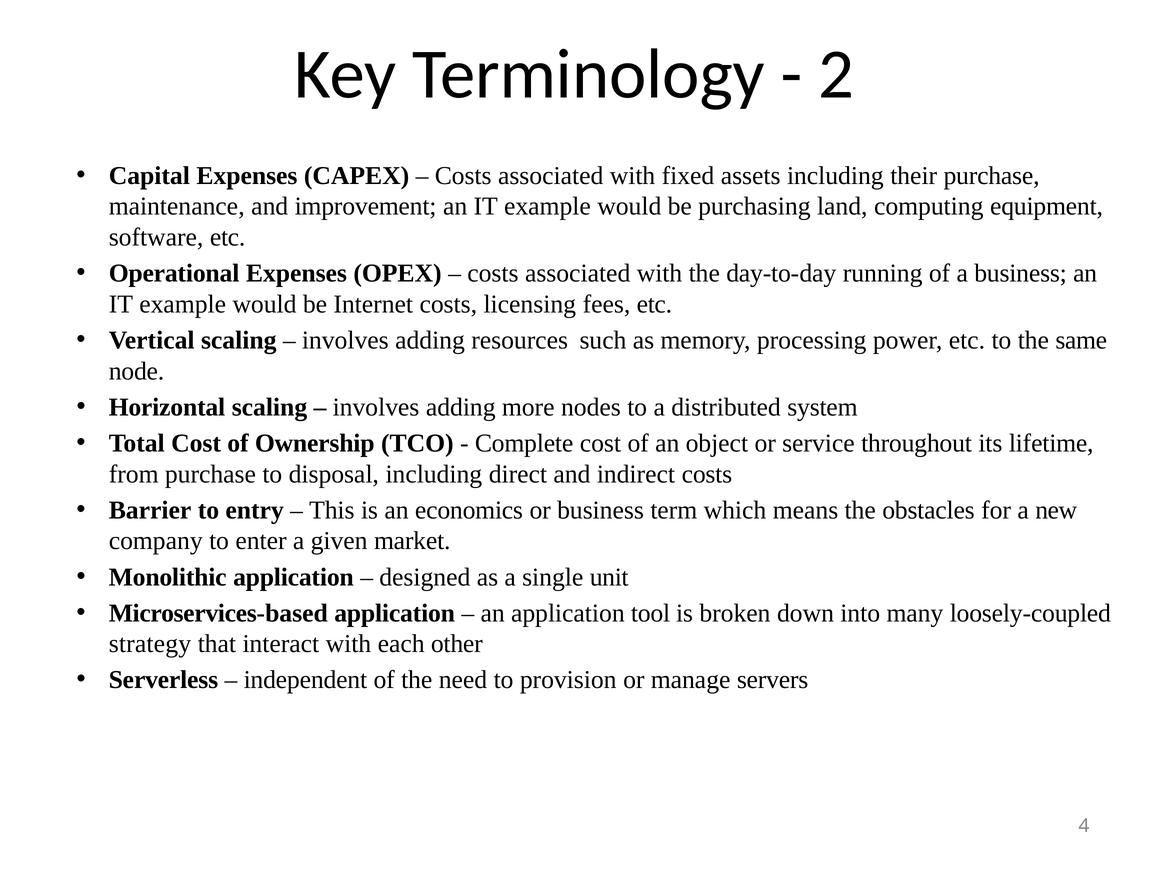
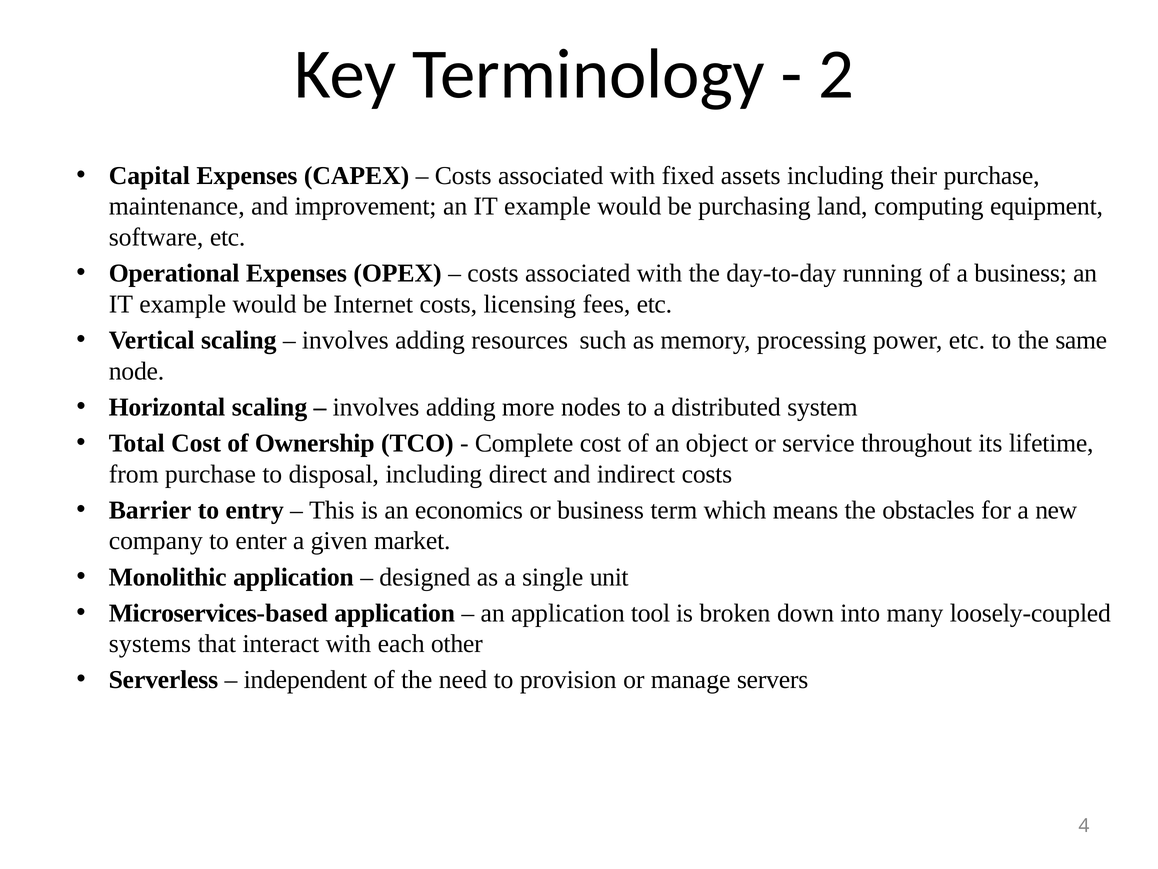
strategy: strategy -> systems
